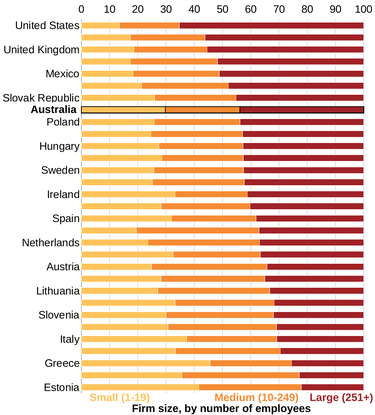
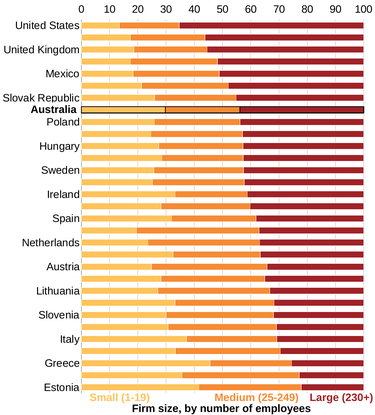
10-249: 10-249 -> 25-249
251+: 251+ -> 230+
